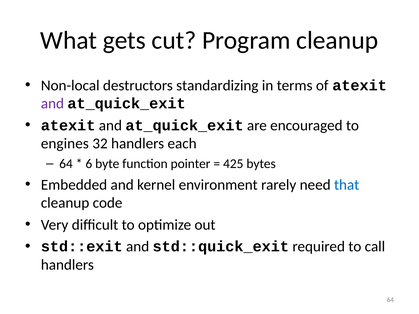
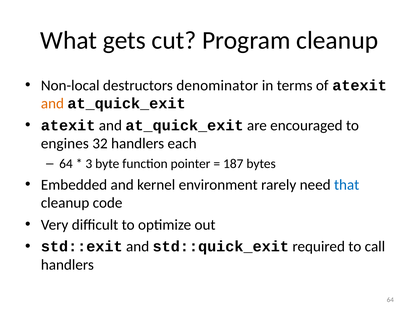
standardizing: standardizing -> denominator
and at (52, 104) colour: purple -> orange
6: 6 -> 3
425: 425 -> 187
